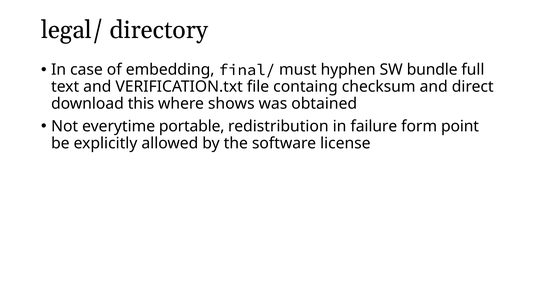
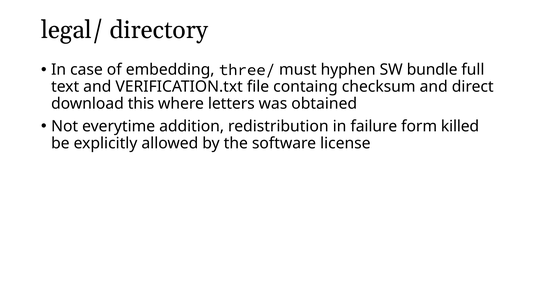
final/: final/ -> three/
shows: shows -> letters
portable: portable -> addition
point: point -> killed
